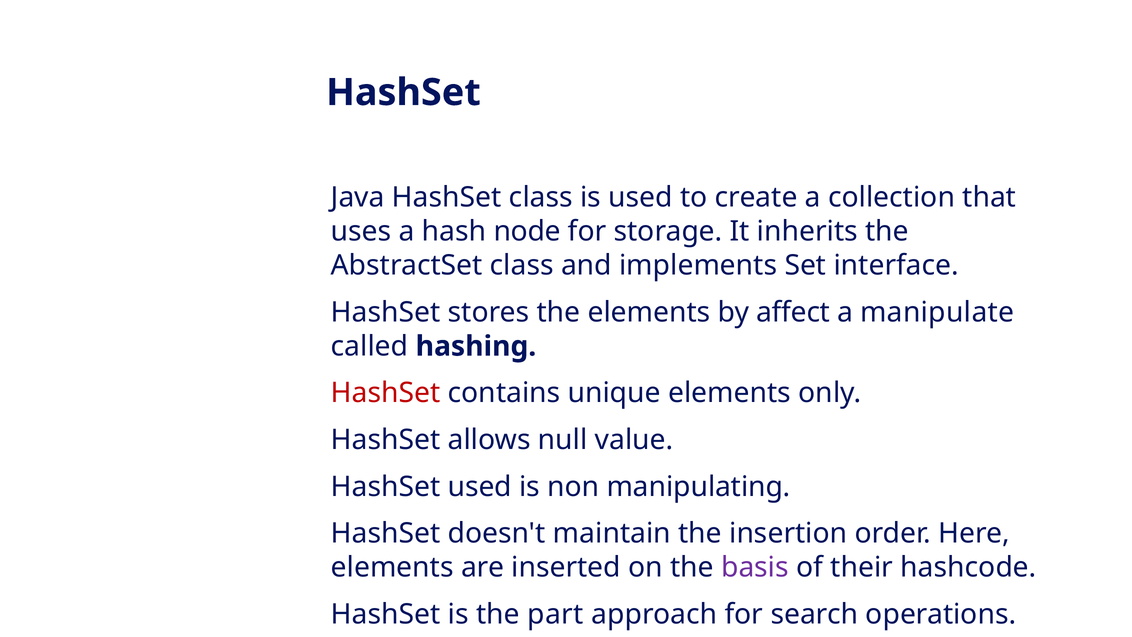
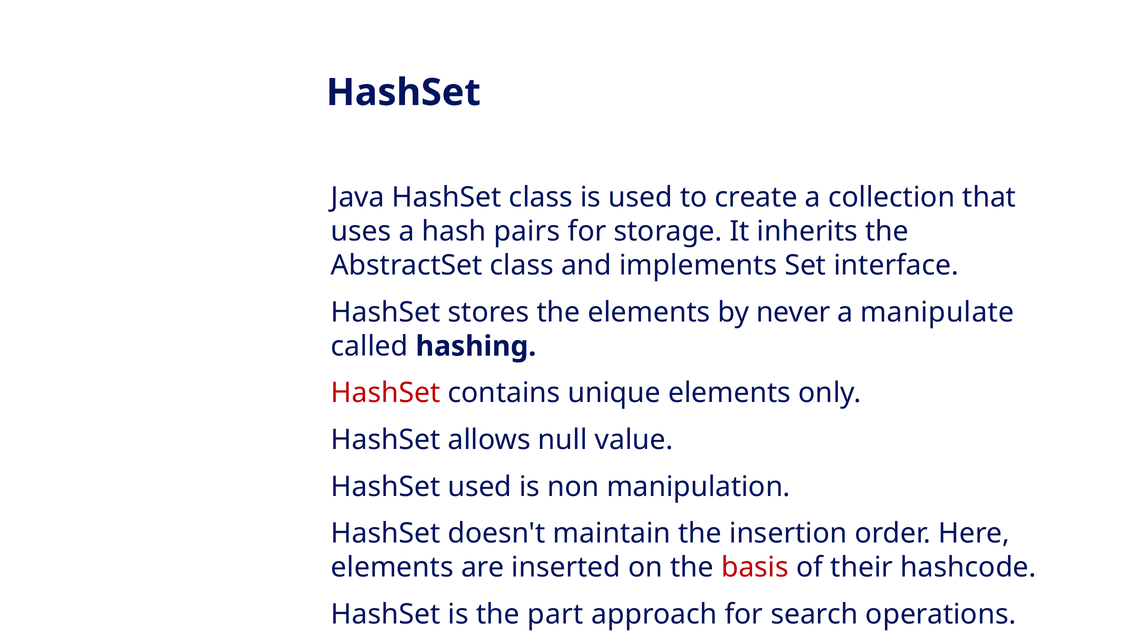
node: node -> pairs
affect: affect -> never
manipulating: manipulating -> manipulation
basis colour: purple -> red
